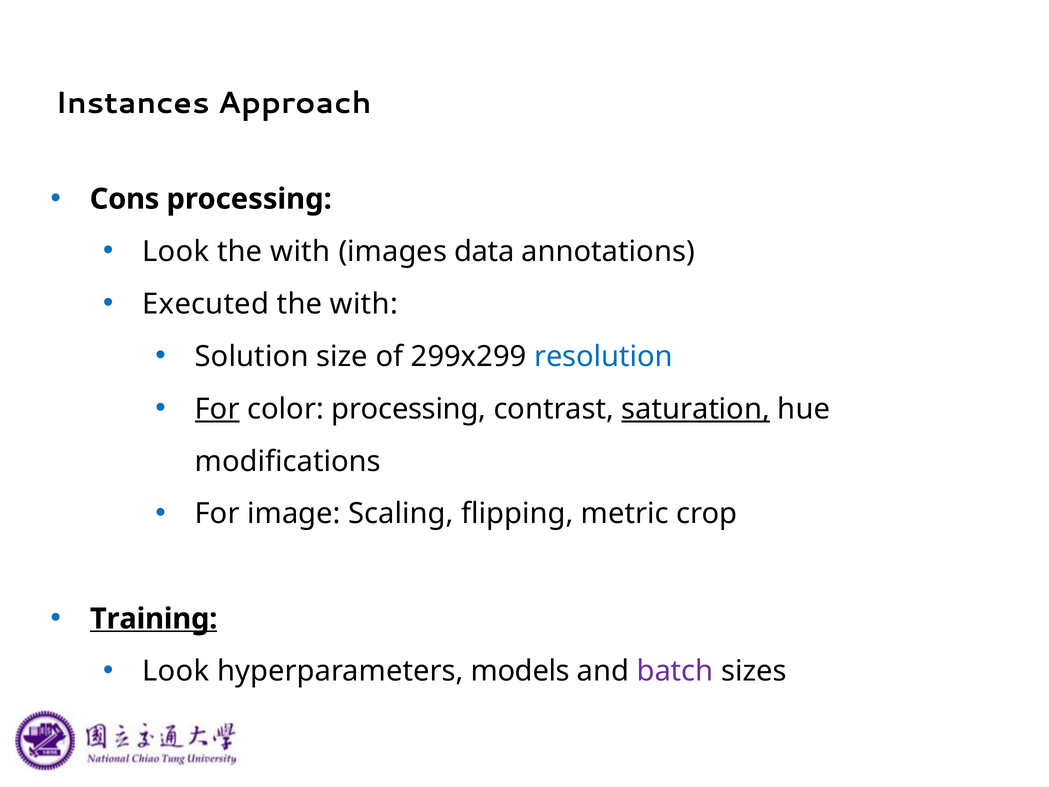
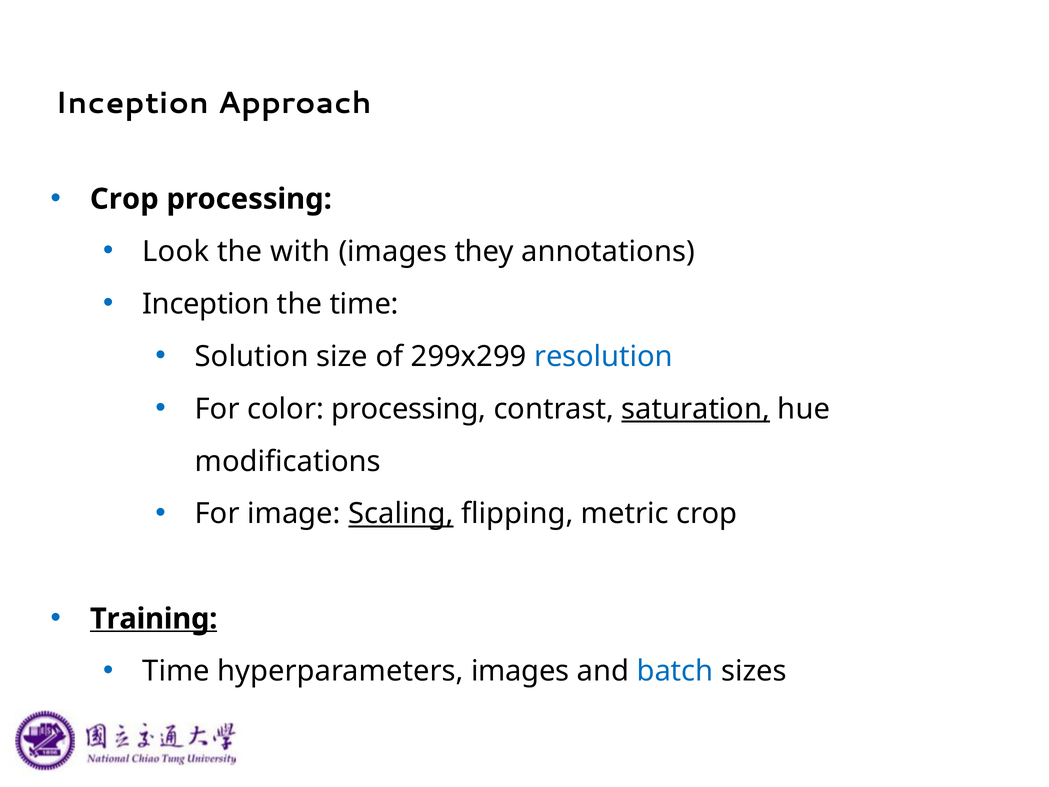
Instances at (133, 103): Instances -> Inception
Cons at (125, 199): Cons -> Crop
data: data -> they
Executed at (206, 304): Executed -> Inception
with at (364, 304): with -> time
For at (217, 409) underline: present -> none
Scaling underline: none -> present
Look at (176, 671): Look -> Time
hyperparameters models: models -> images
batch colour: purple -> blue
